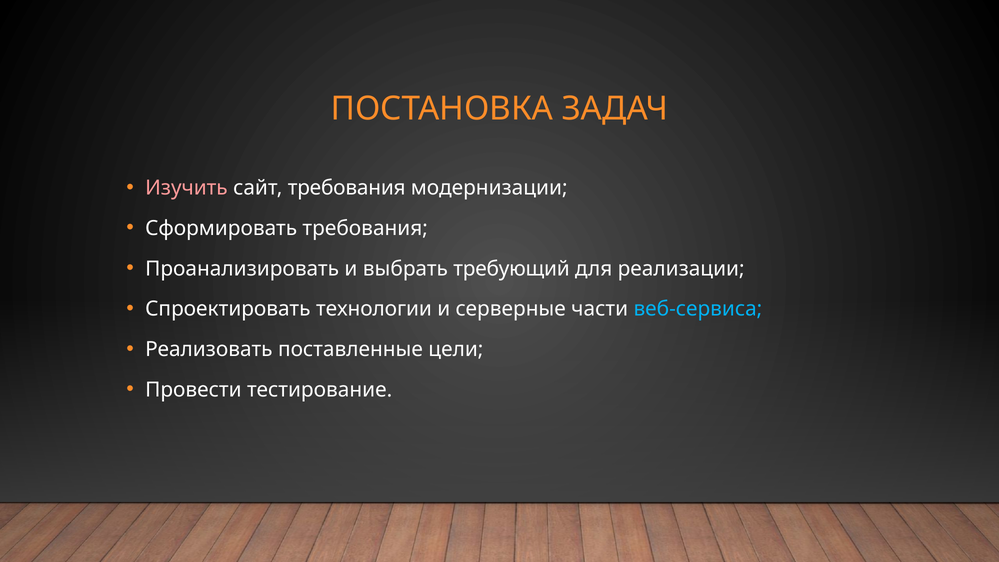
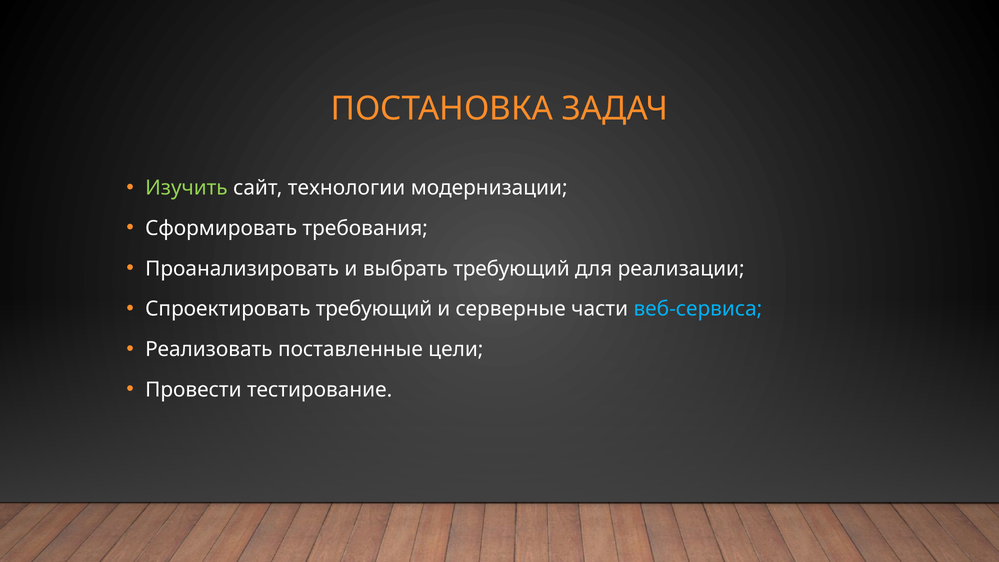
Изучить colour: pink -> light green
сайт требования: требования -> технологии
Спроектировать технологии: технологии -> требующий
